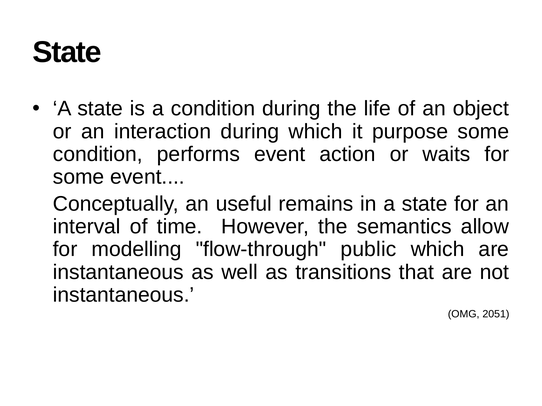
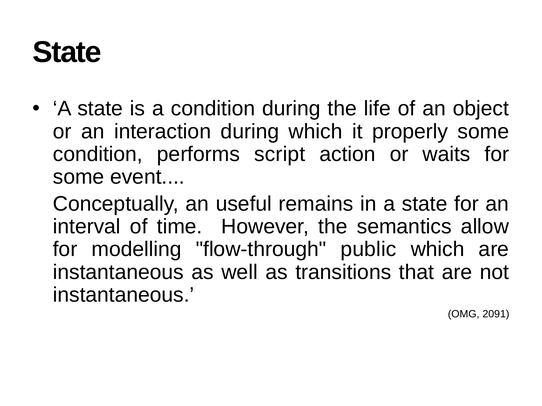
purpose: purpose -> properly
performs event: event -> script
2051: 2051 -> 2091
